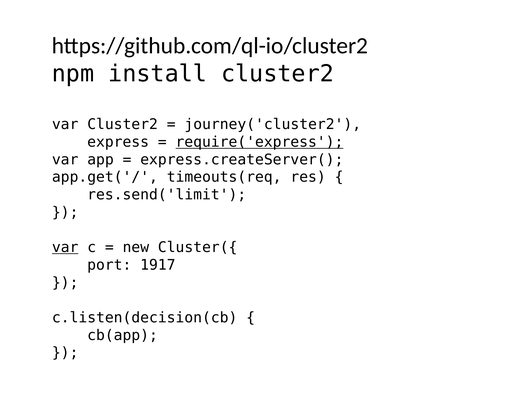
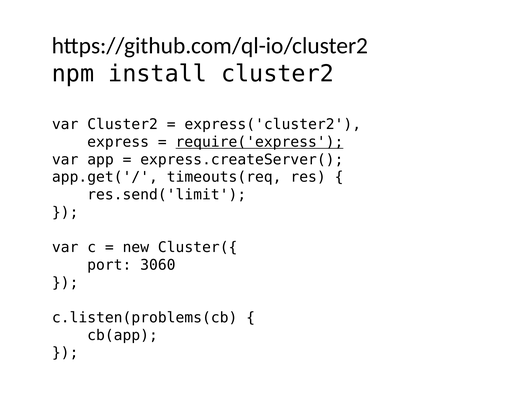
journey('cluster2: journey('cluster2 -> express('cluster2
var at (65, 248) underline: present -> none
1917: 1917 -> 3060
c.listen(decision(cb: c.listen(decision(cb -> c.listen(problems(cb
